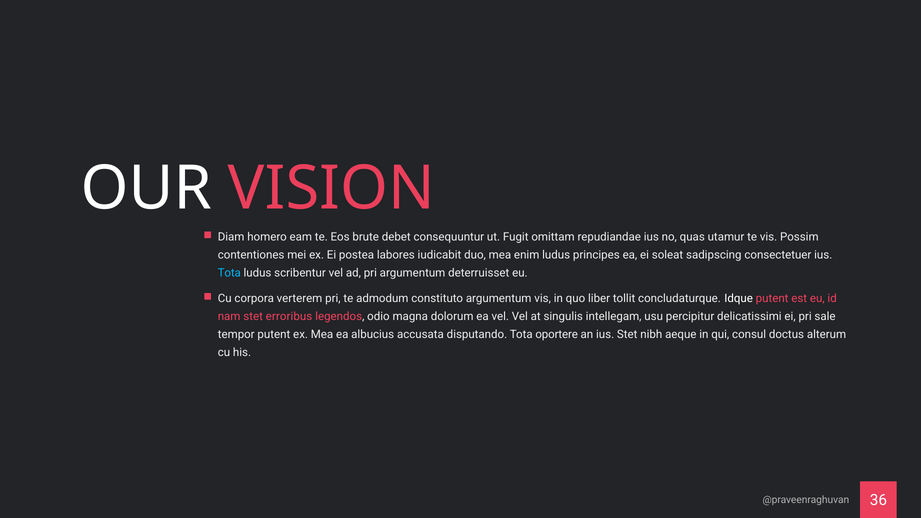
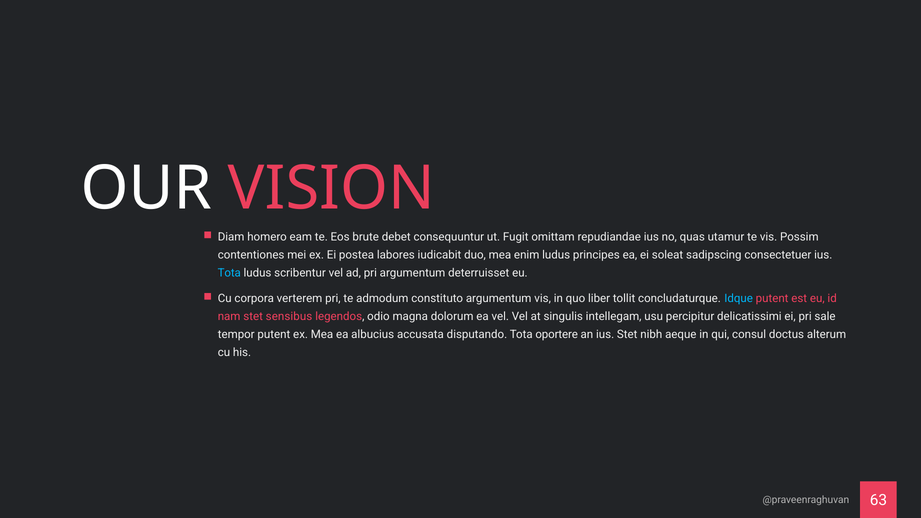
Idque colour: white -> light blue
erroribus: erroribus -> sensibus
36: 36 -> 63
